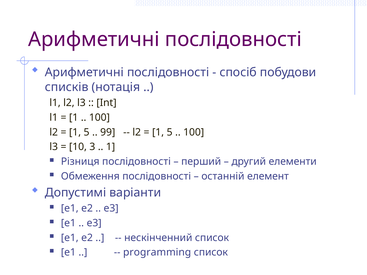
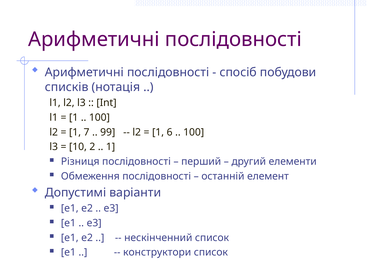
5 at (87, 132): 5 -> 7
5 at (170, 132): 5 -> 6
3: 3 -> 2
programming: programming -> конструктори
